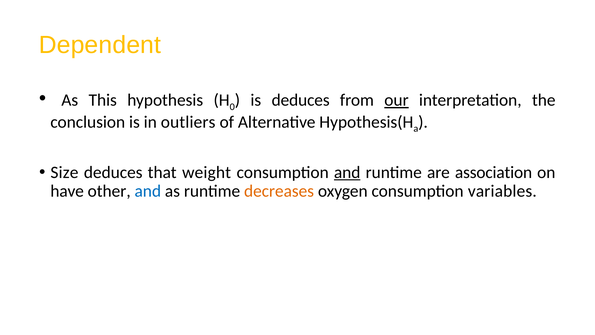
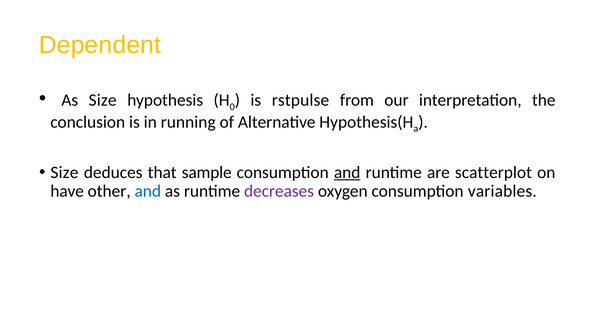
As This: This -> Size
is deduces: deduces -> rstpulse
our underline: present -> none
outliers: outliers -> running
weight: weight -> sample
association: association -> scatterplot
decreases colour: orange -> purple
